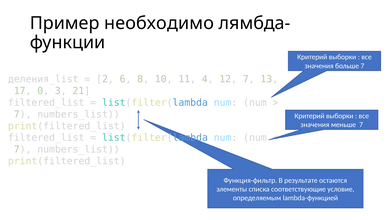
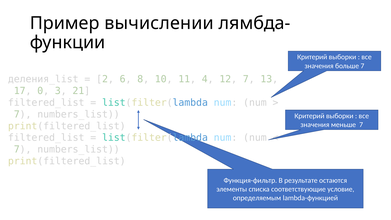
необходимо: необходимо -> вычислении
